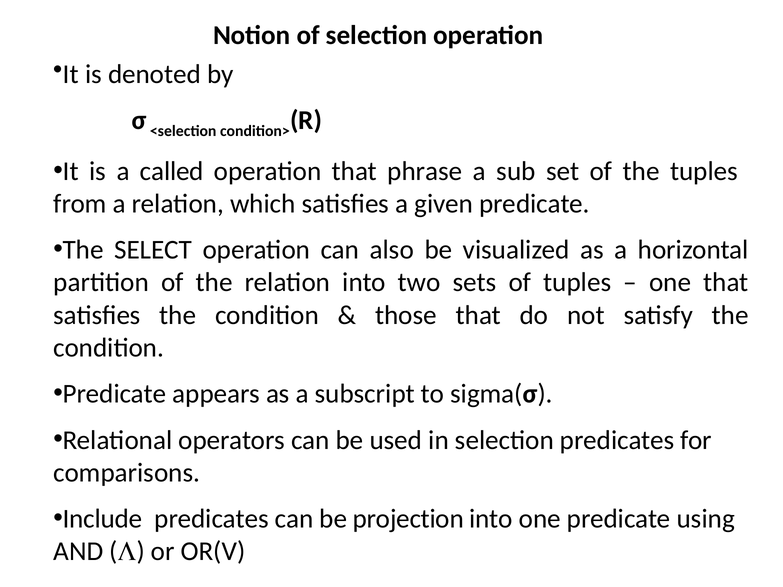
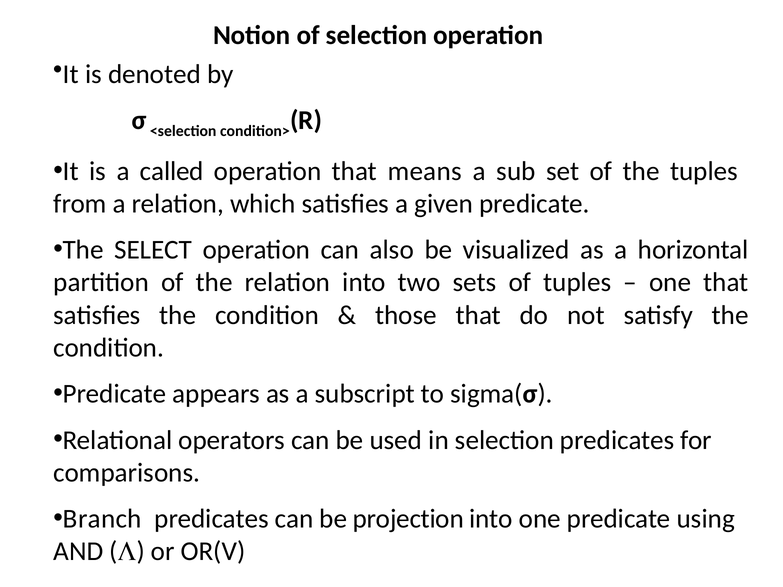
phrase: phrase -> means
Include: Include -> Branch
